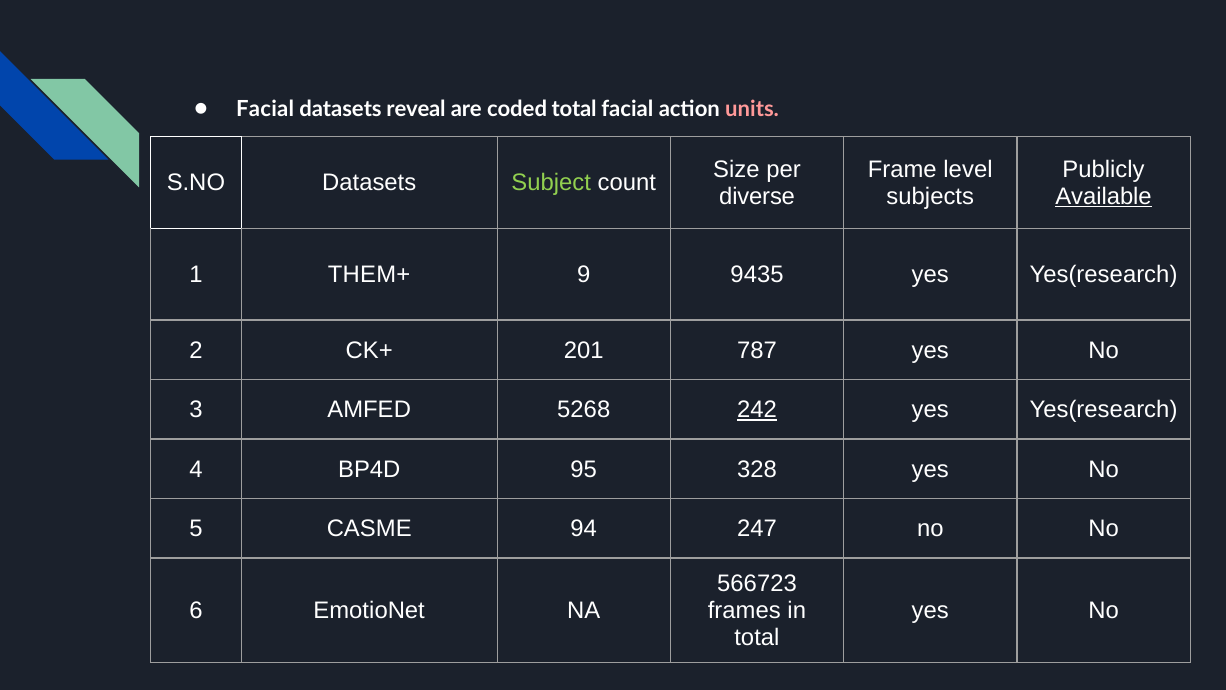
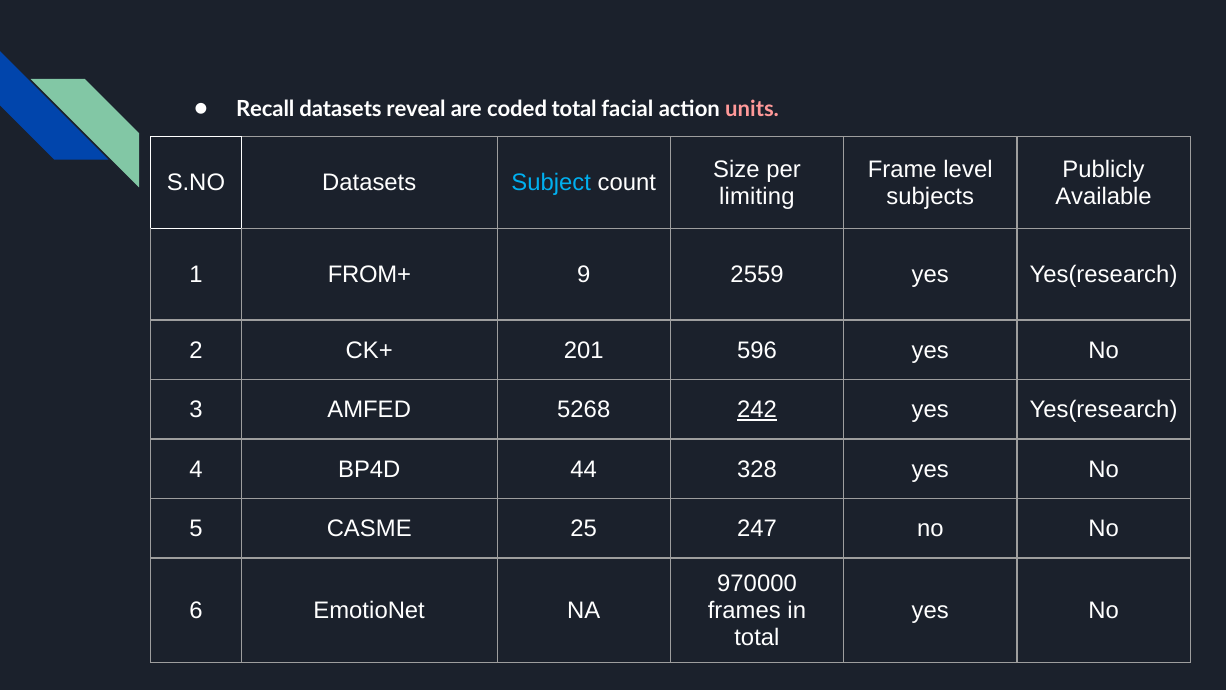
Facial at (265, 109): Facial -> Recall
Subject colour: light green -> light blue
diverse: diverse -> limiting
Available underline: present -> none
THEM+: THEM+ -> FROM+
9435: 9435 -> 2559
787: 787 -> 596
95: 95 -> 44
94: 94 -> 25
566723: 566723 -> 970000
